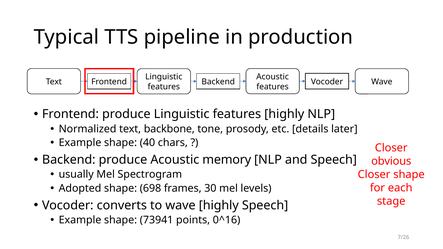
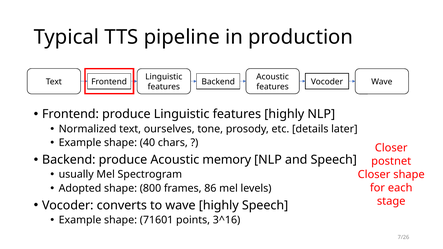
backbone: backbone -> ourselves
obvious: obvious -> postnet
698: 698 -> 800
30: 30 -> 86
73941: 73941 -> 71601
0^16: 0^16 -> 3^16
